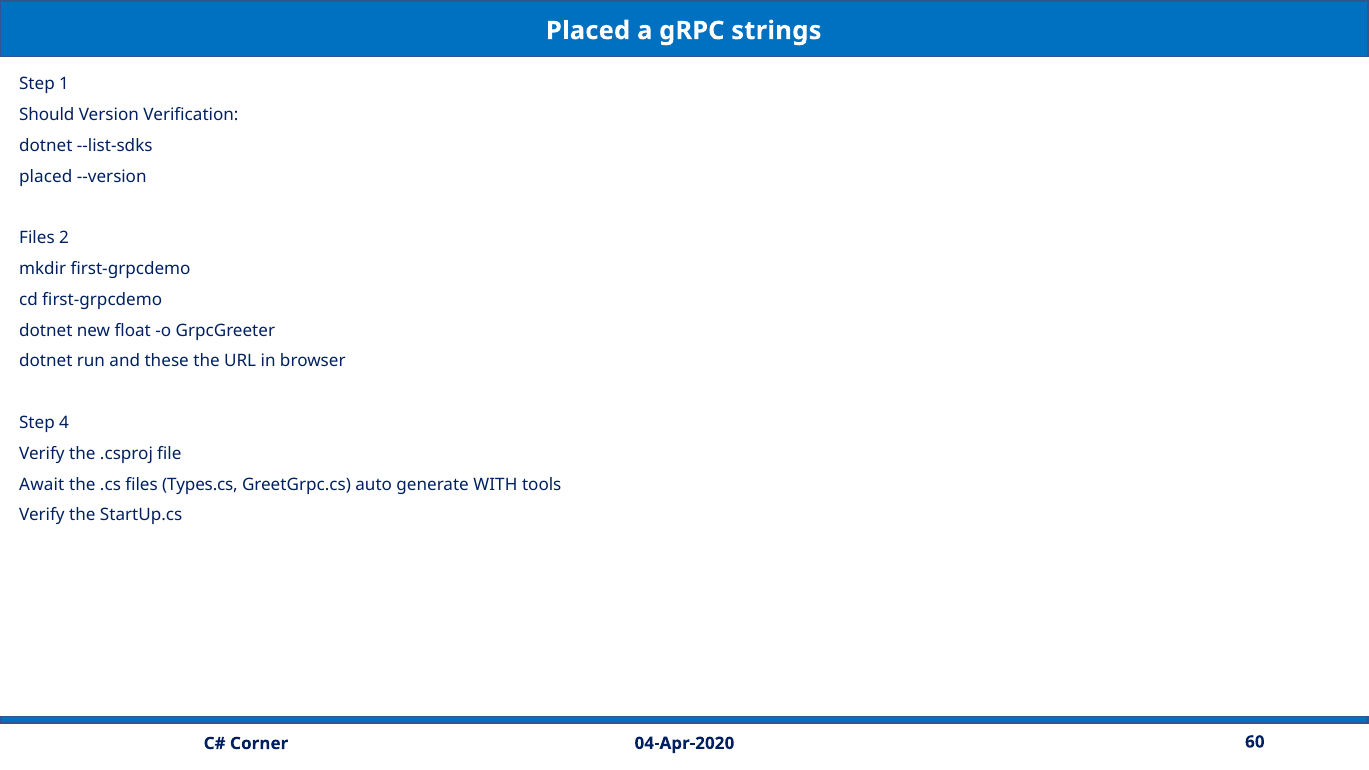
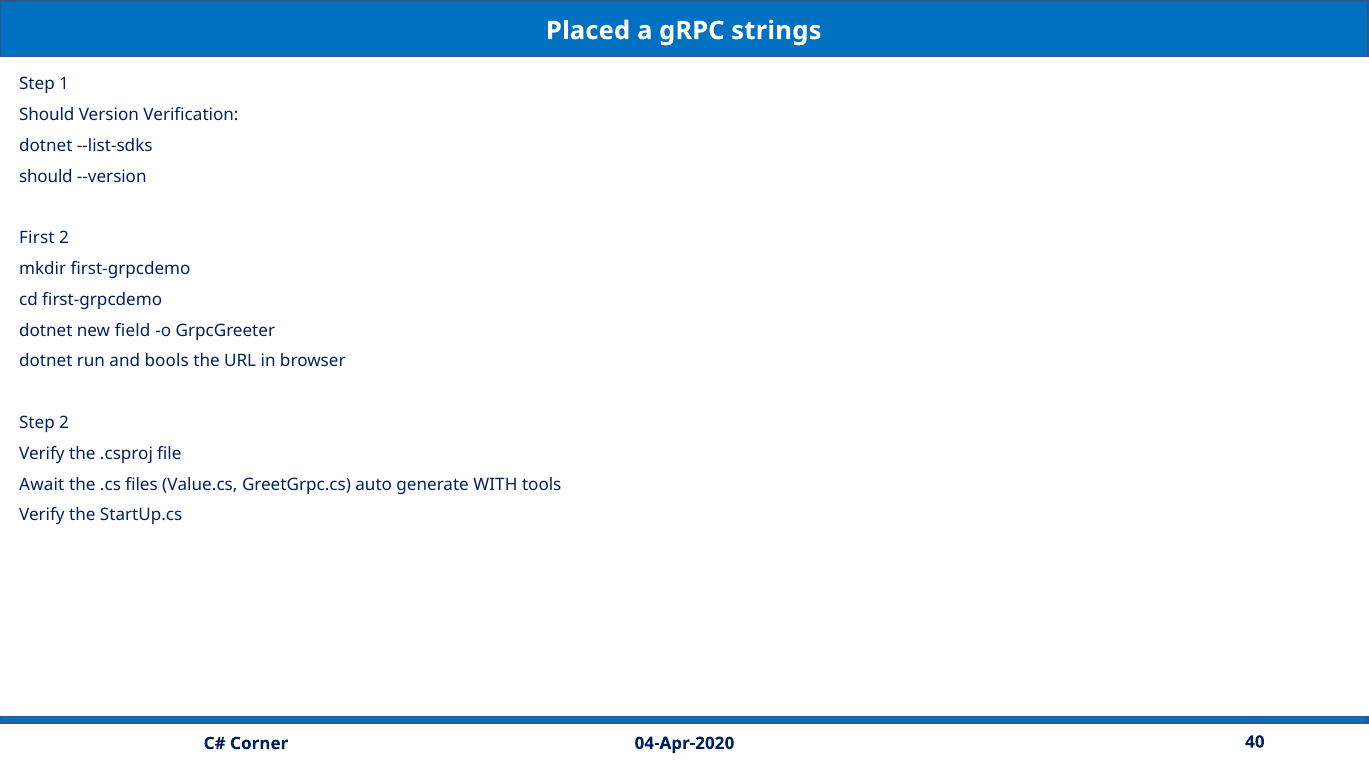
placed at (46, 177): placed -> should
Files at (37, 238): Files -> First
float: float -> field
these: these -> bools
Step 4: 4 -> 2
Types.cs: Types.cs -> Value.cs
60: 60 -> 40
